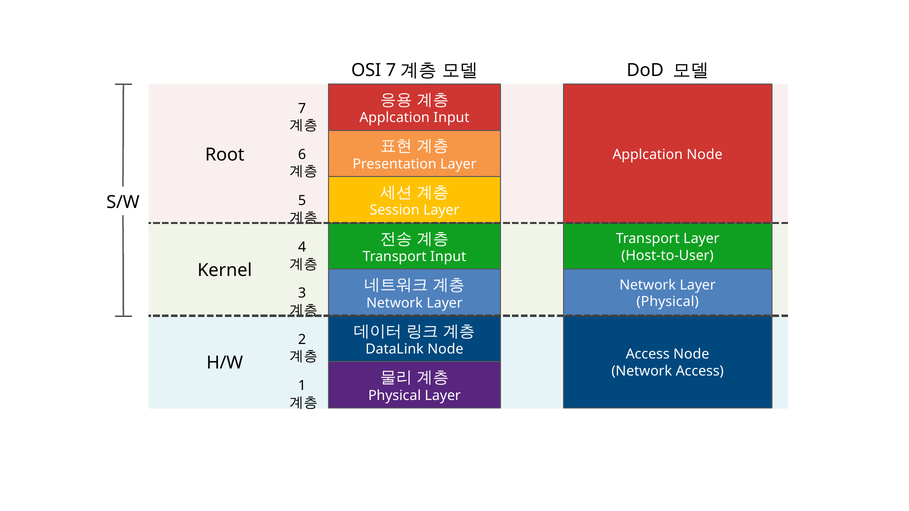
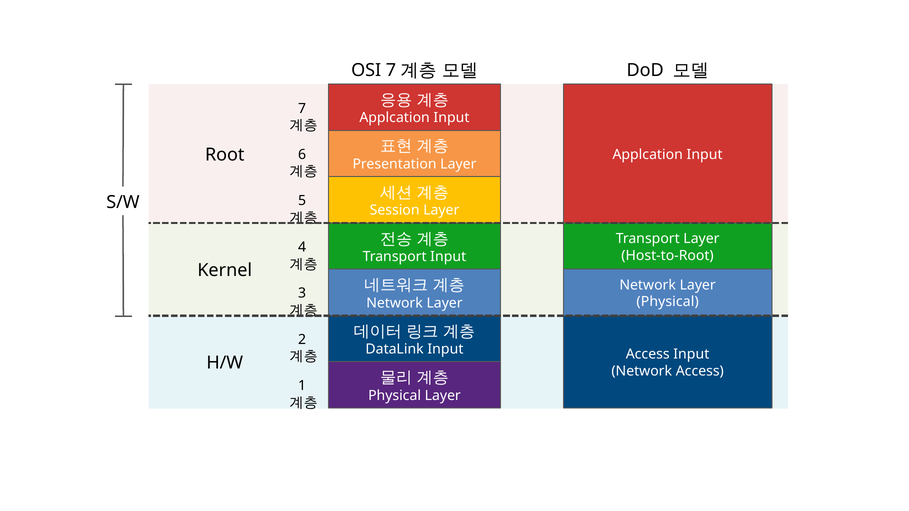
Node at (705, 155): Node -> Input
Host-to-User: Host-to-User -> Host-to-Root
DataLink Node: Node -> Input
Access Node: Node -> Input
